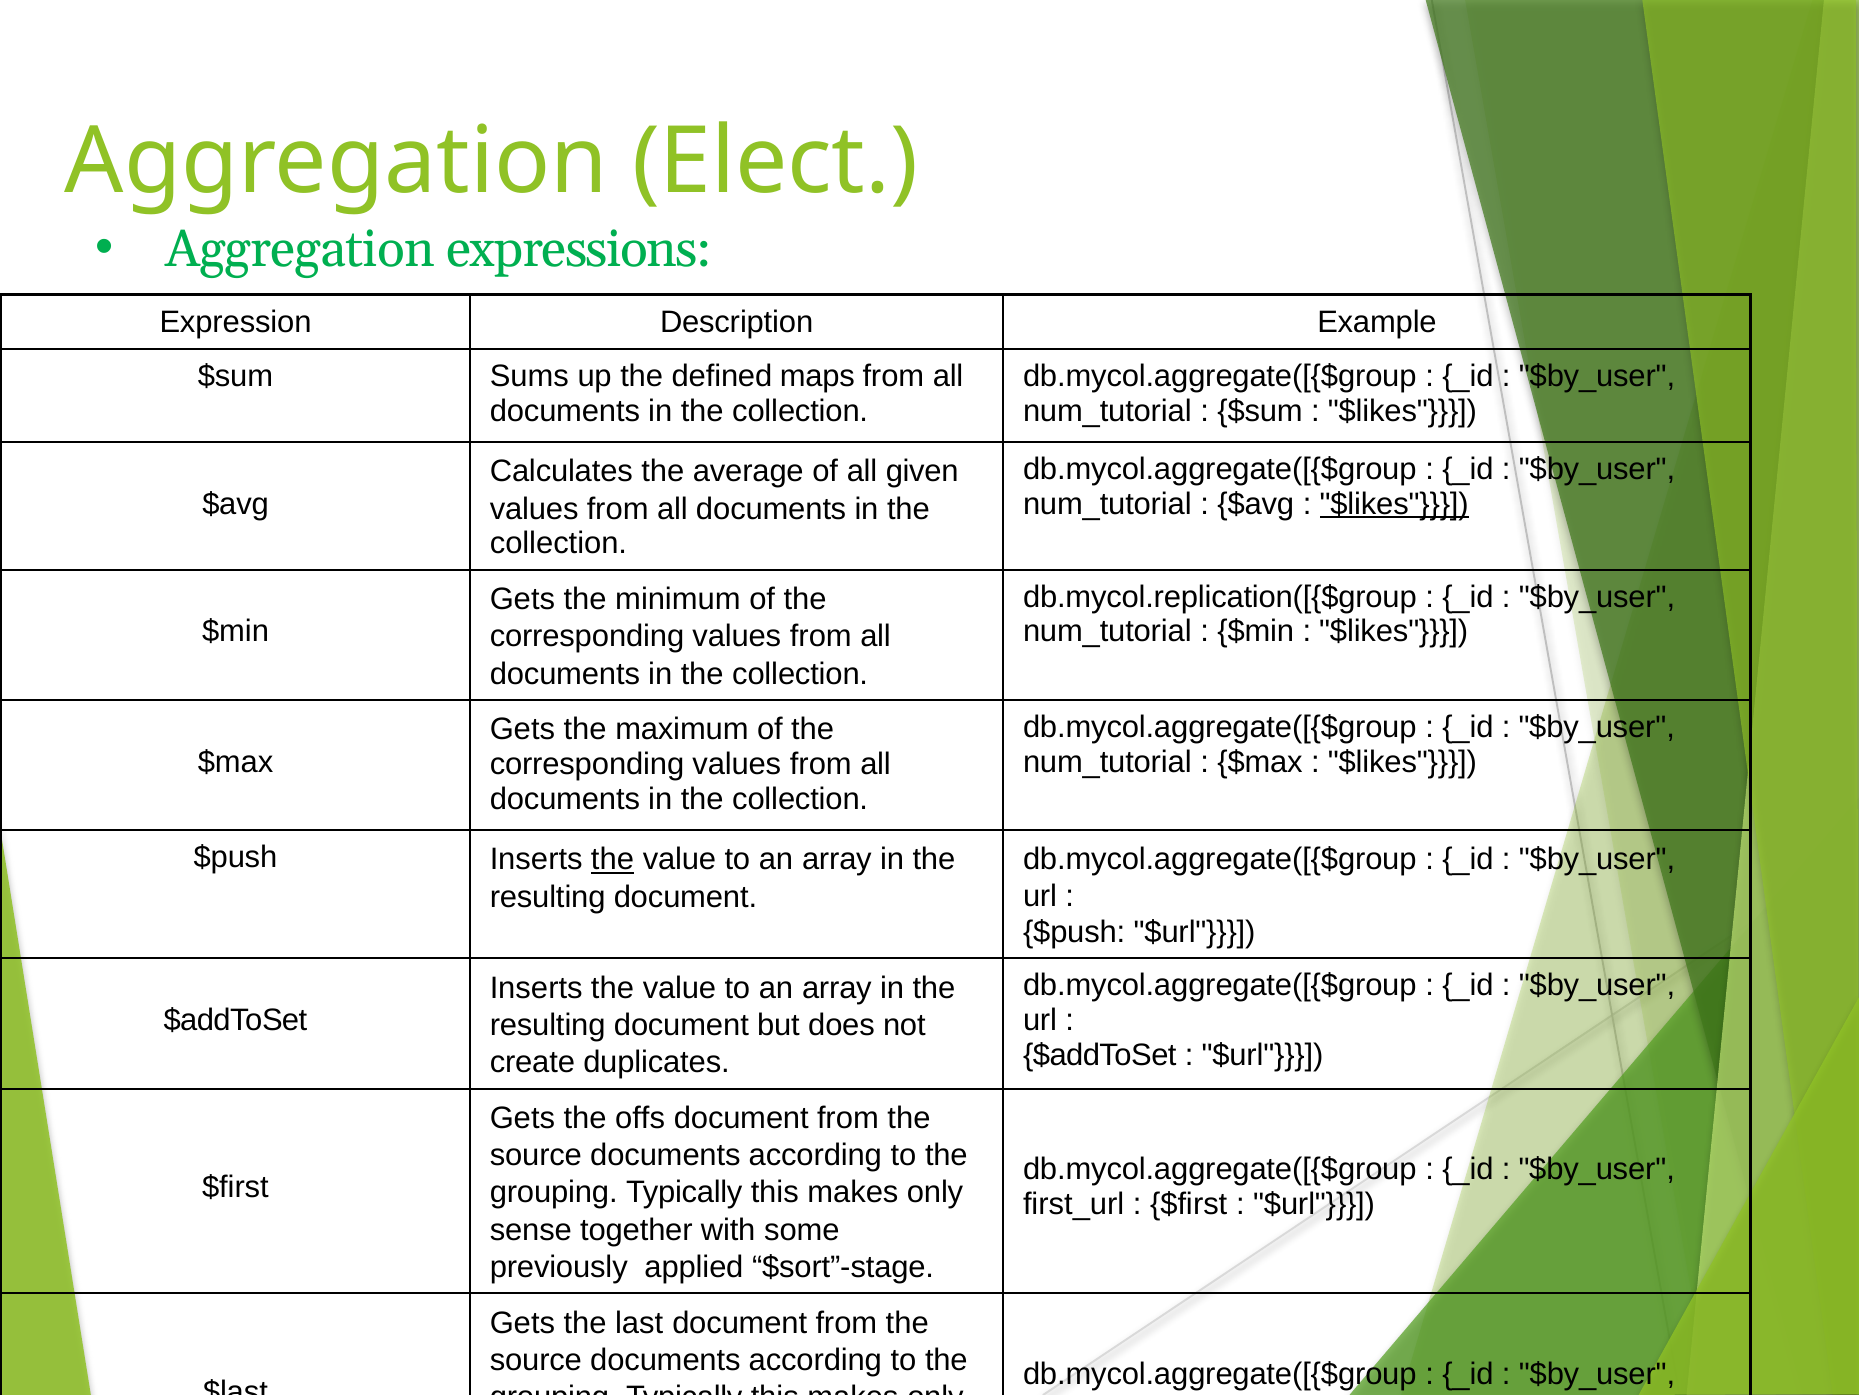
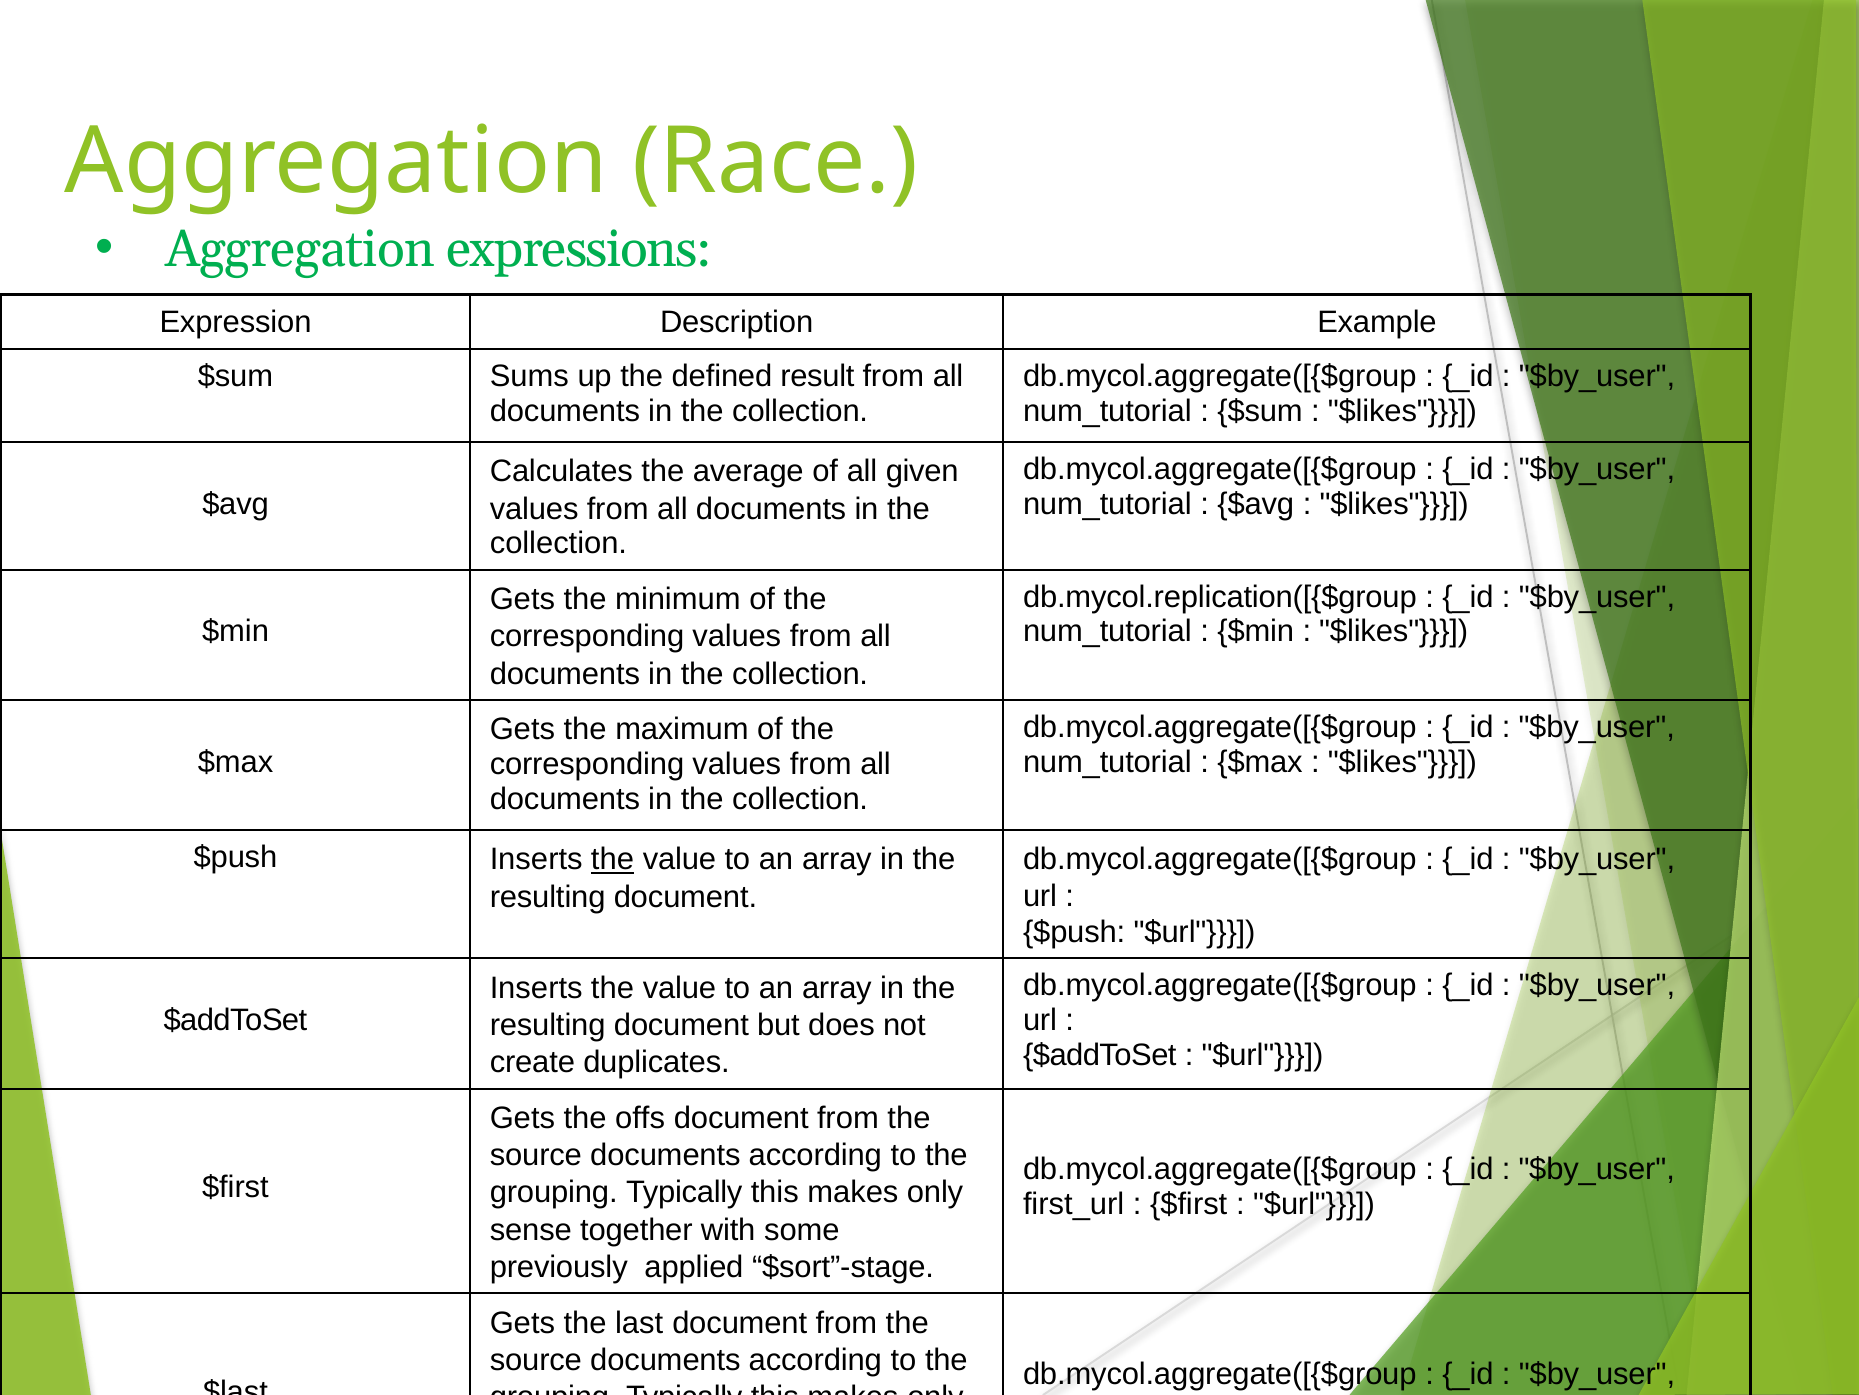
Elect: Elect -> Race
maps: maps -> result
$likes at (1394, 504) underline: present -> none
